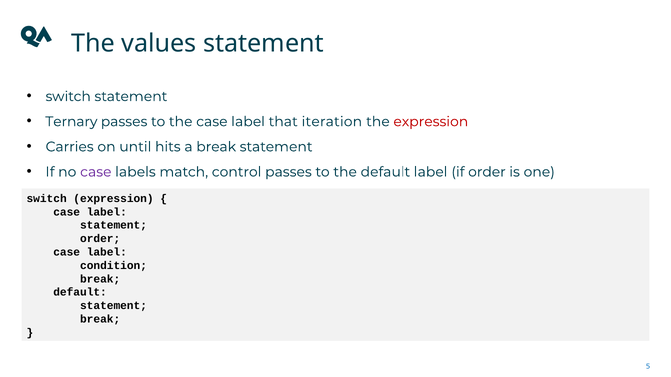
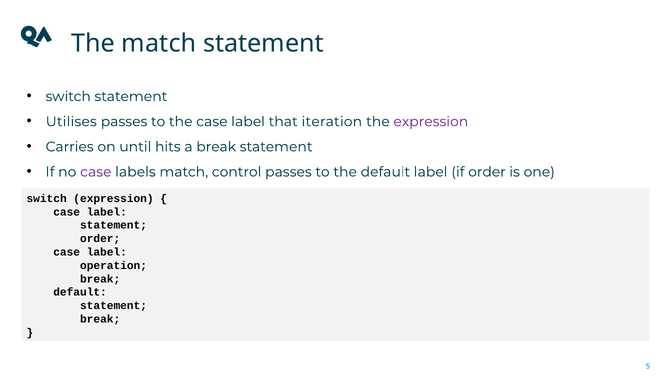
The values: values -> match
Ternary: Ternary -> Utilises
expression at (431, 122) colour: red -> purple
condition: condition -> operation
